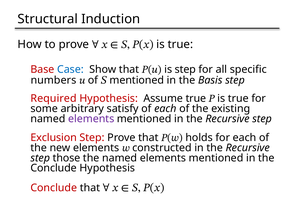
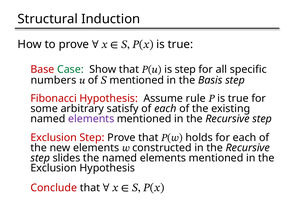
Case colour: blue -> green
Required: Required -> Fibonacci
Assume true: true -> rule
those: those -> slides
Conclude at (54, 168): Conclude -> Exclusion
